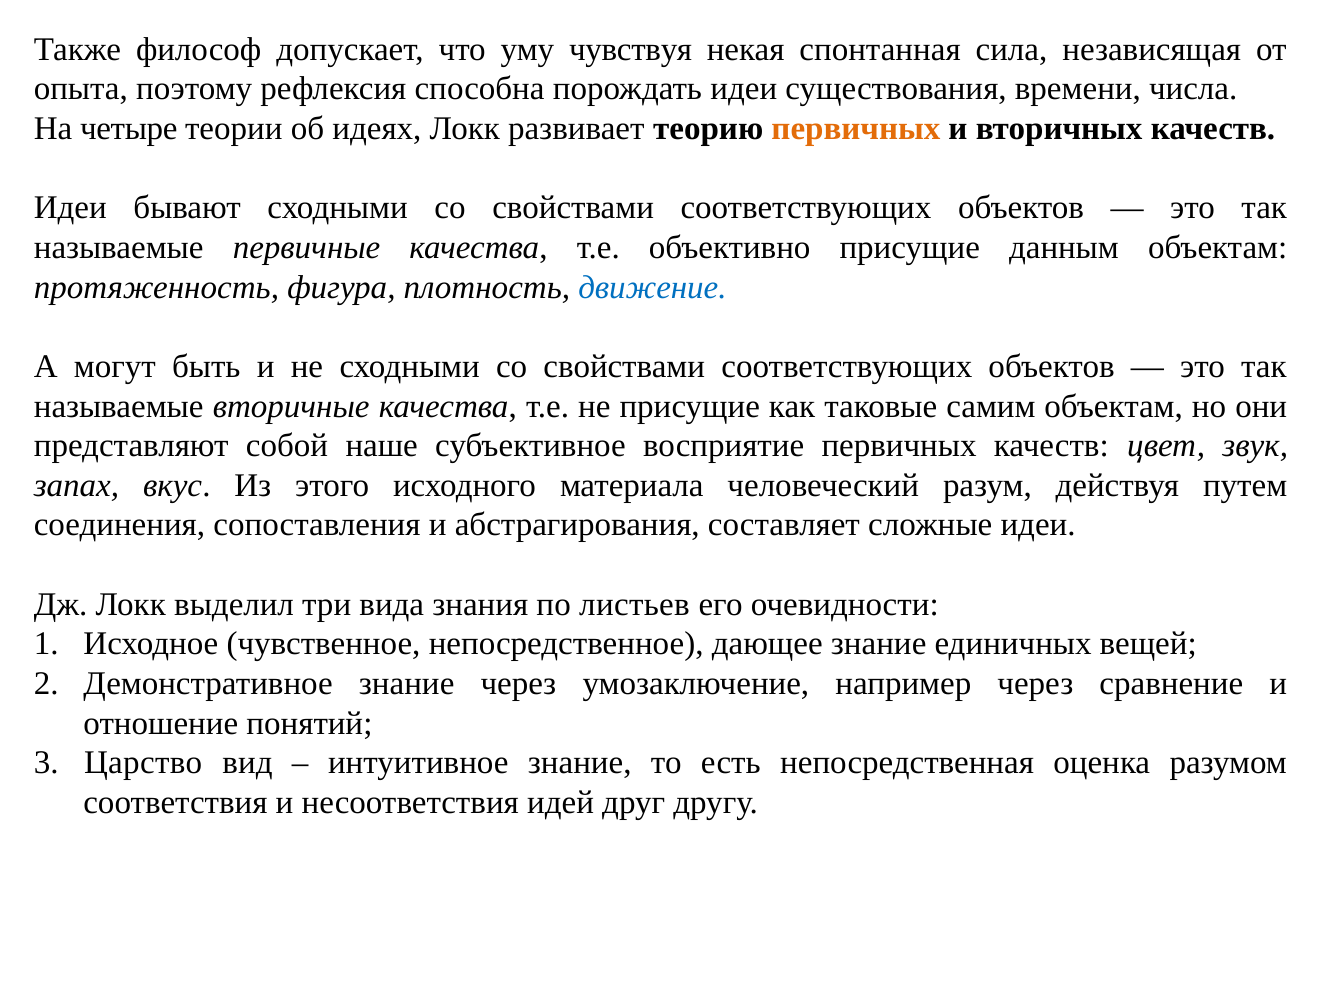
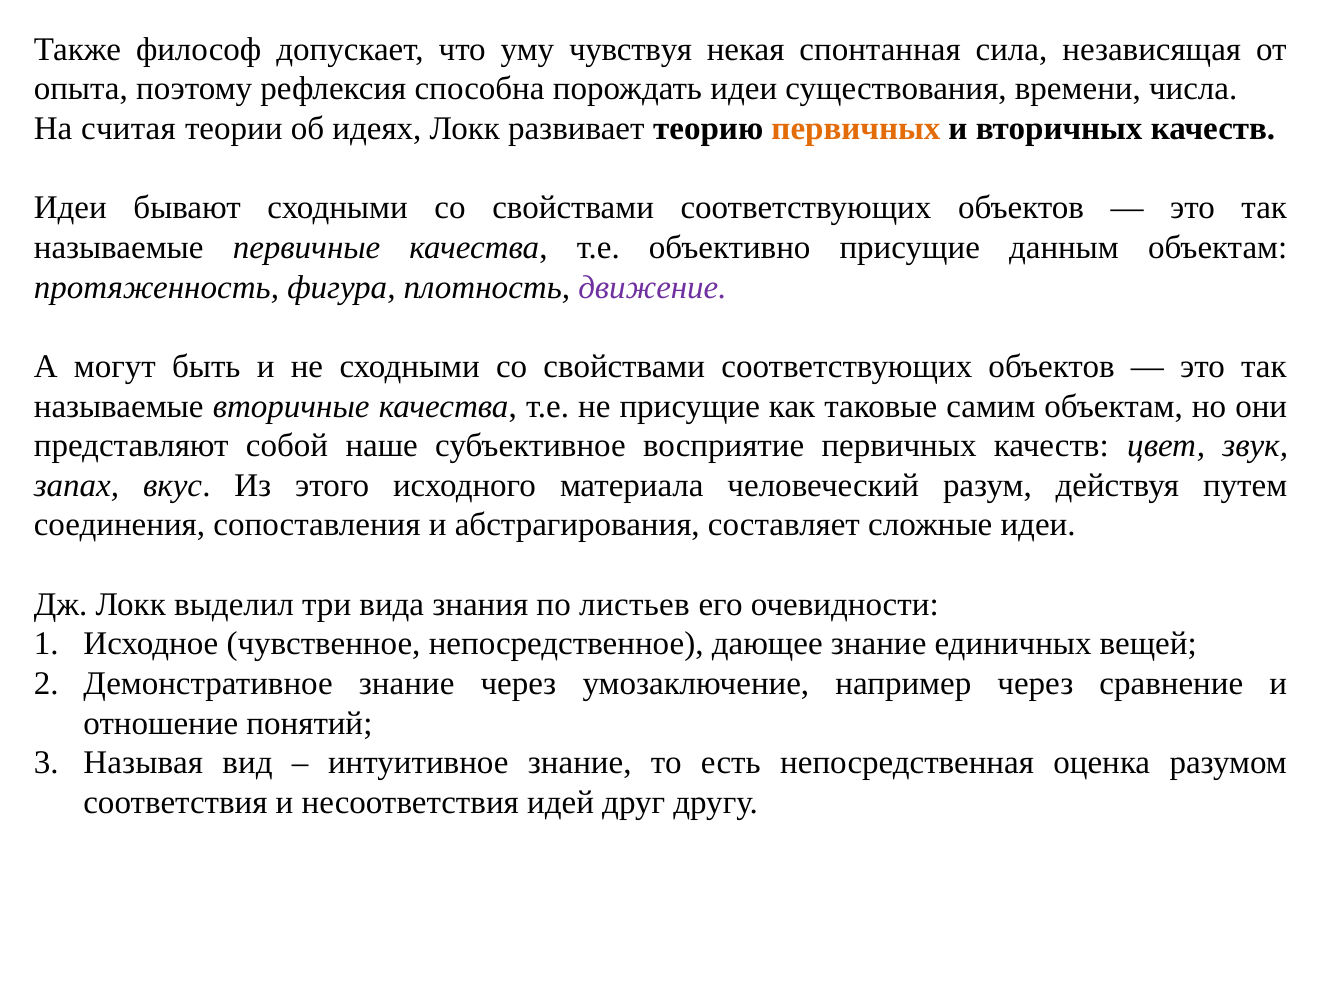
четыре: четыре -> считая
движение colour: blue -> purple
Царство: Царство -> Называя
